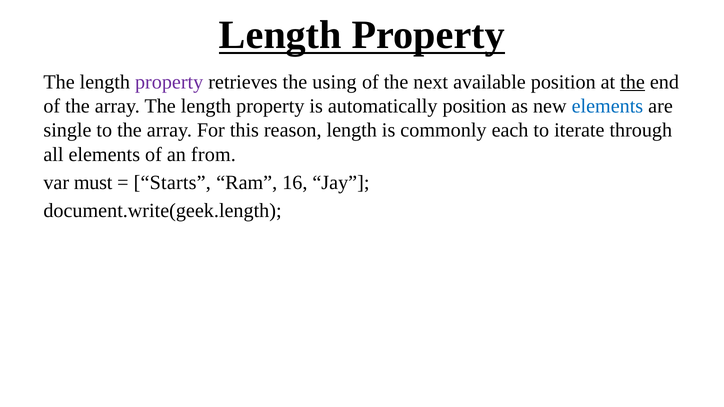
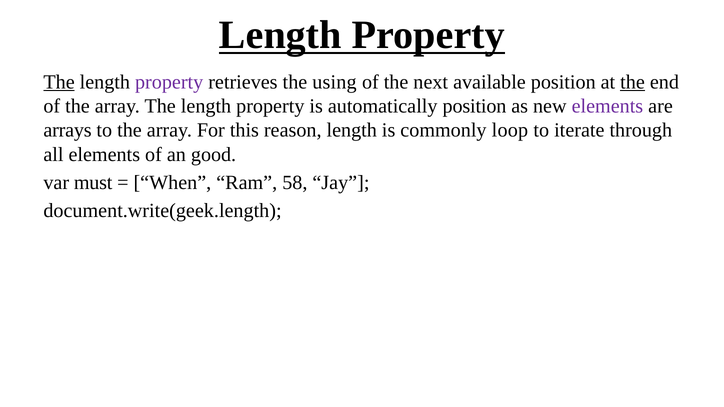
The at (59, 82) underline: none -> present
elements at (607, 106) colour: blue -> purple
single: single -> arrays
each: each -> loop
from: from -> good
Starts: Starts -> When
16: 16 -> 58
